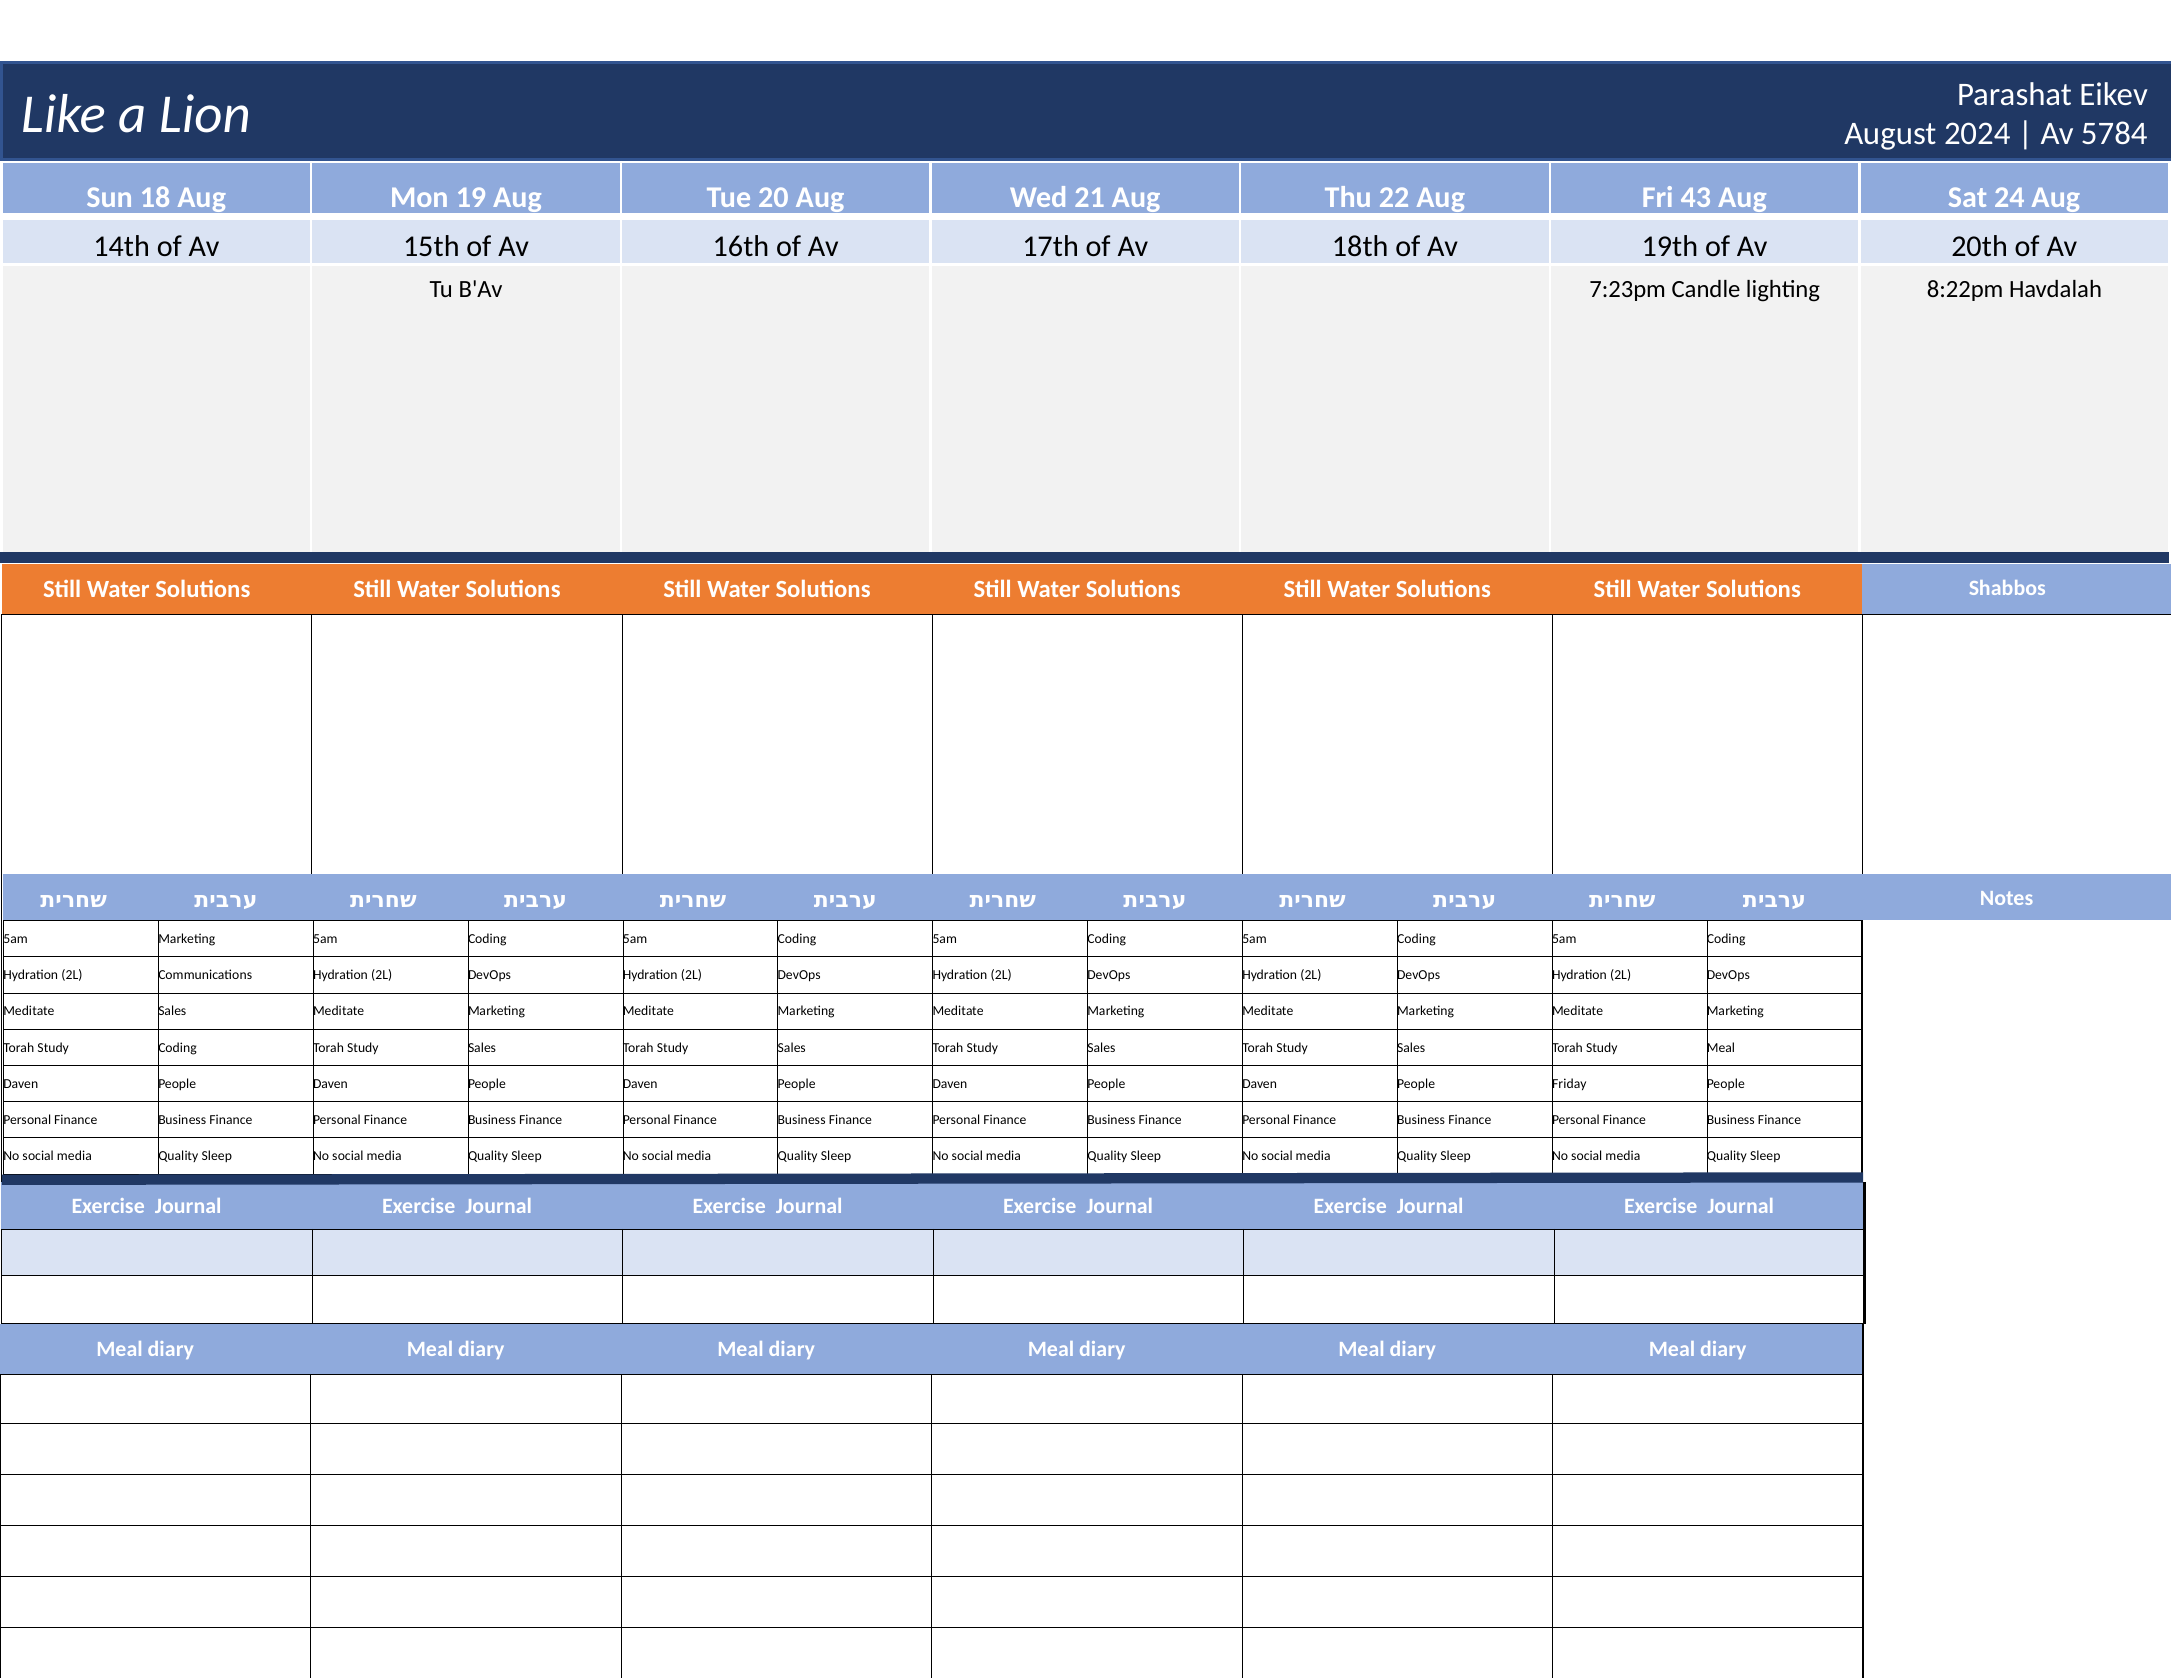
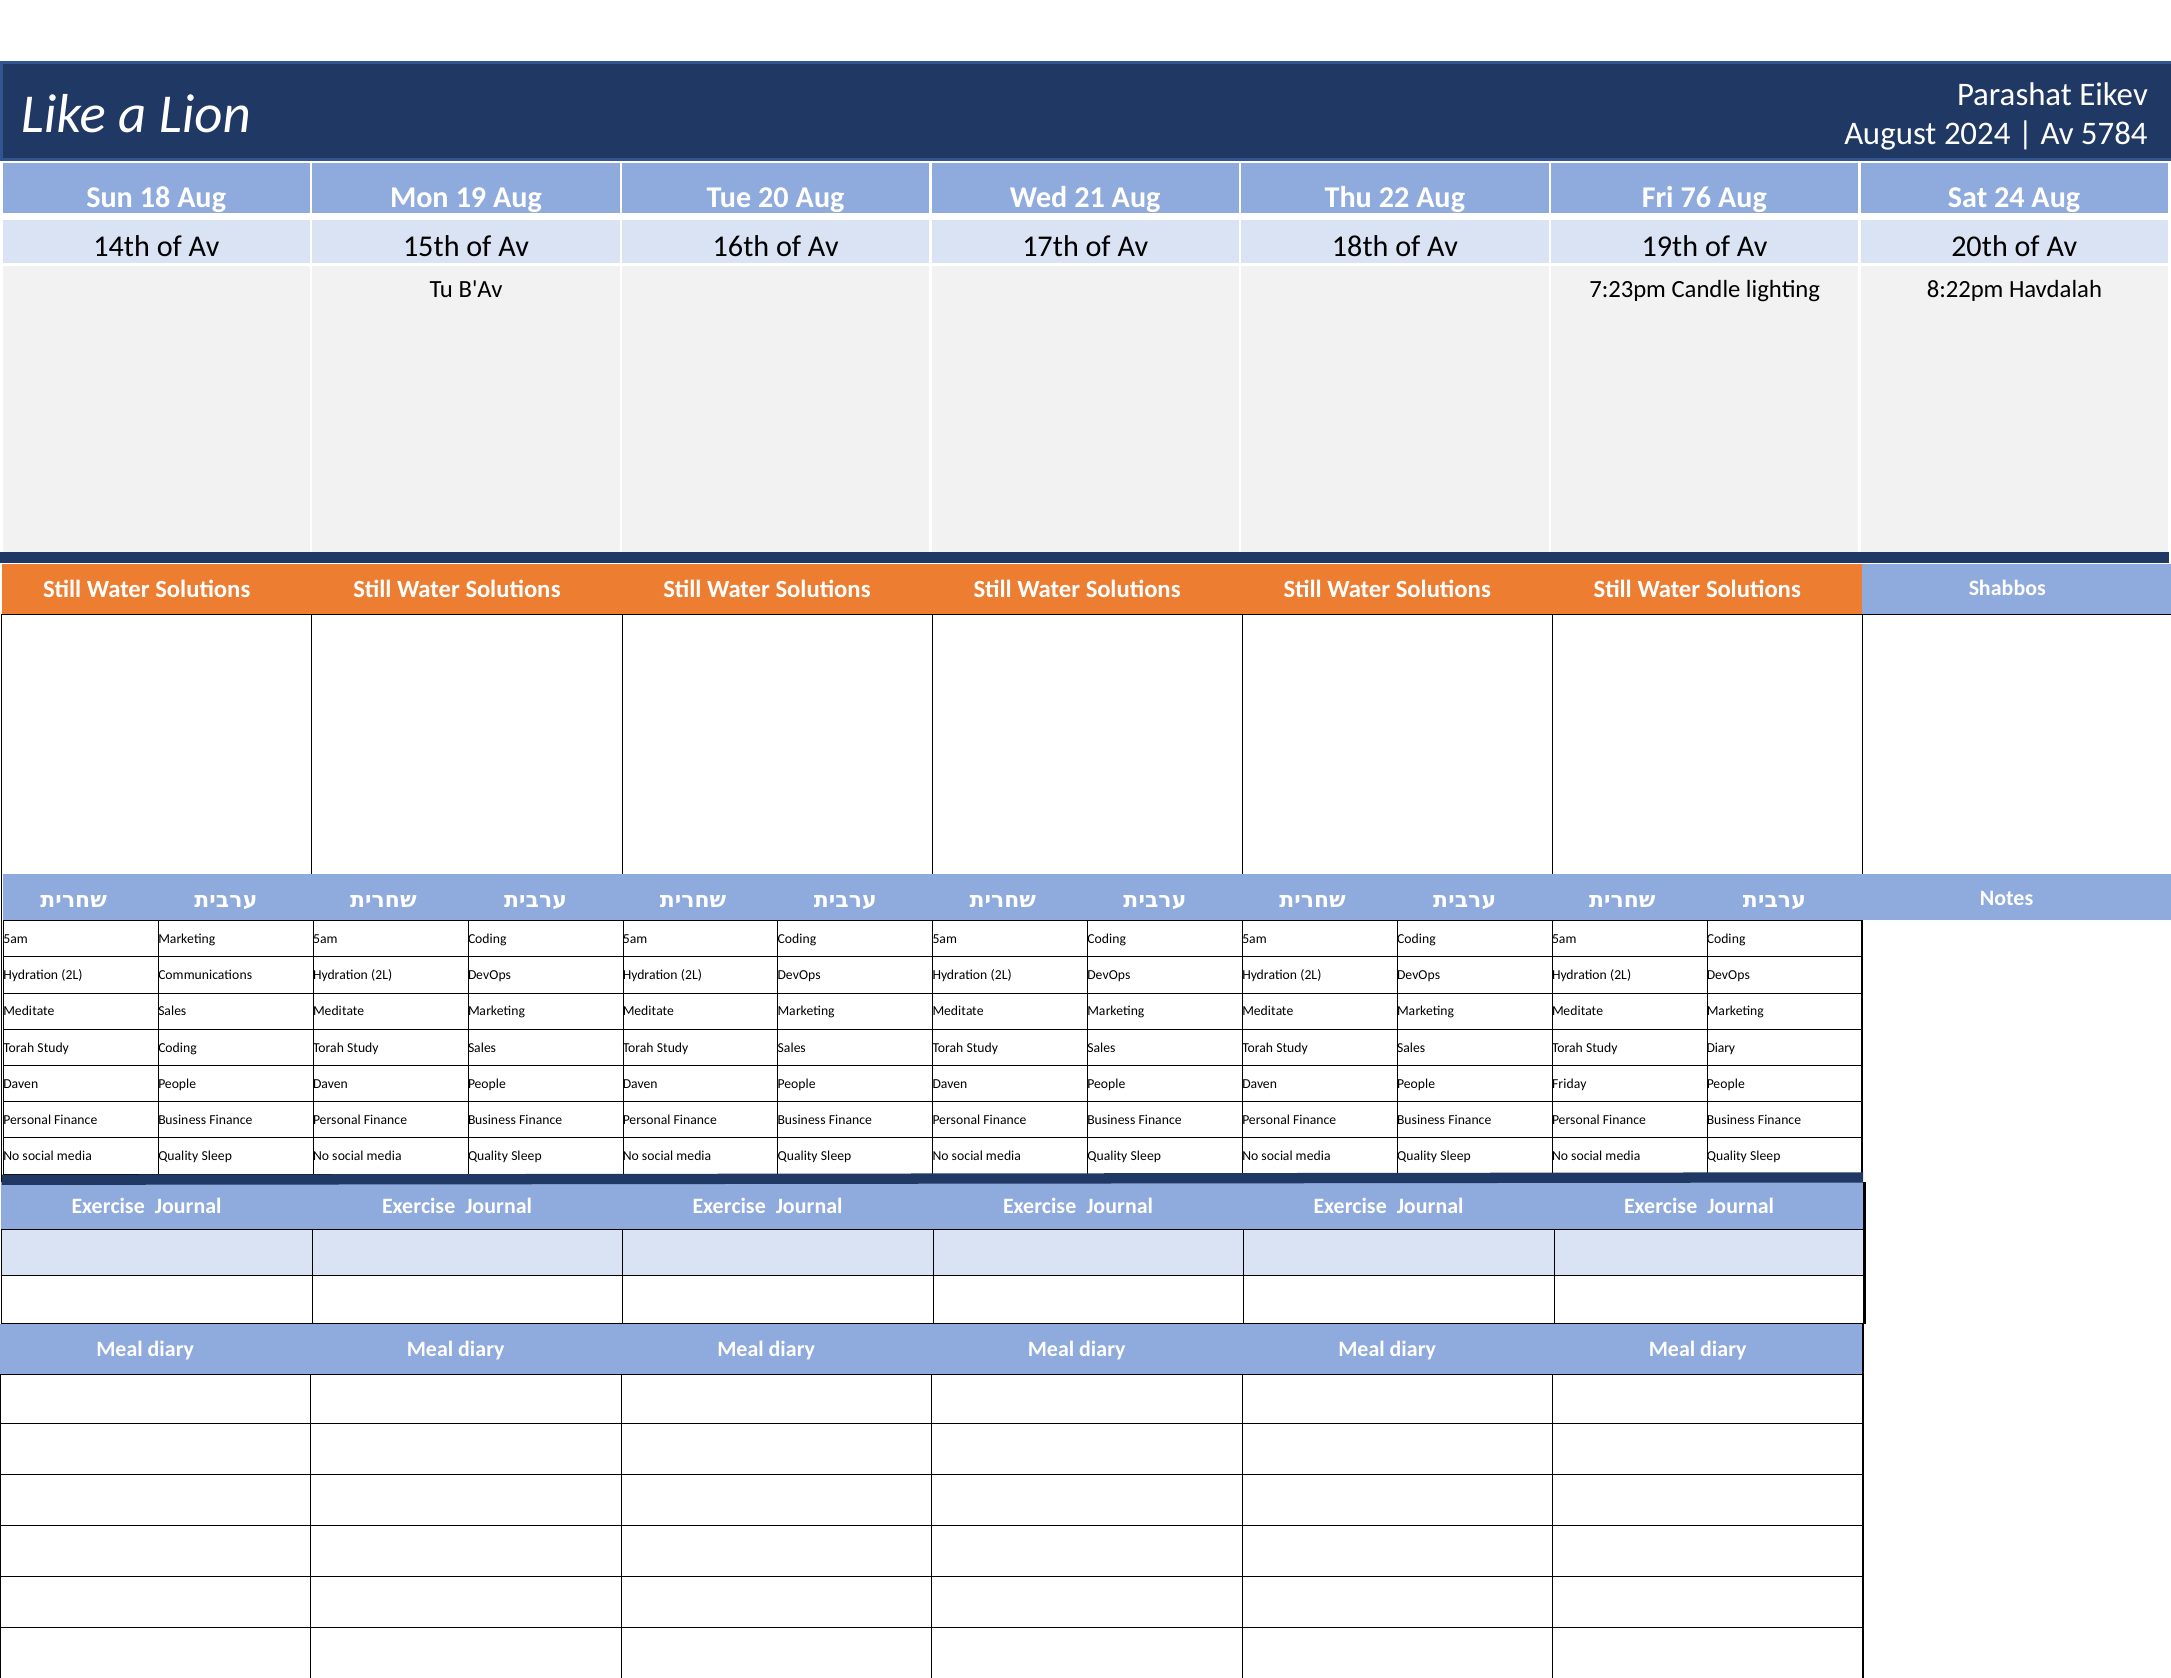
43: 43 -> 76
Study Meal: Meal -> Diary
